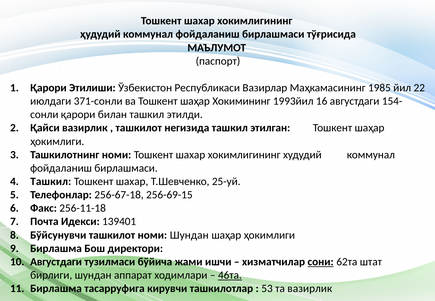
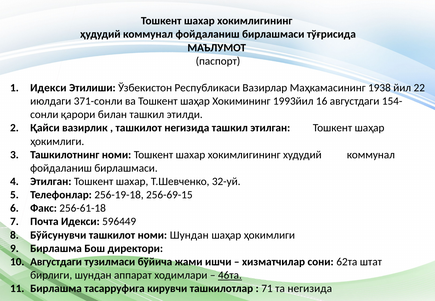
Қарори at (48, 88): Қарори -> Идекси
1985: 1985 -> 1938
Ташкил at (51, 182): Ташкил -> Этилган
25-уй: 25-уй -> 32-уй
256-67-18: 256-67-18 -> 256-19-18
256-11-18: 256-11-18 -> 256-61-18
139401: 139401 -> 596449
сони underline: present -> none
53: 53 -> 71
та вазирлик: вазирлик -> негизида
